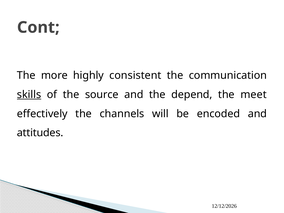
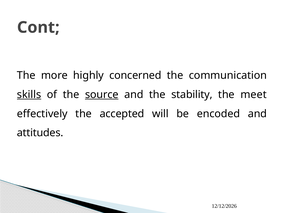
consistent: consistent -> concerned
source underline: none -> present
depend: depend -> stability
channels: channels -> accepted
